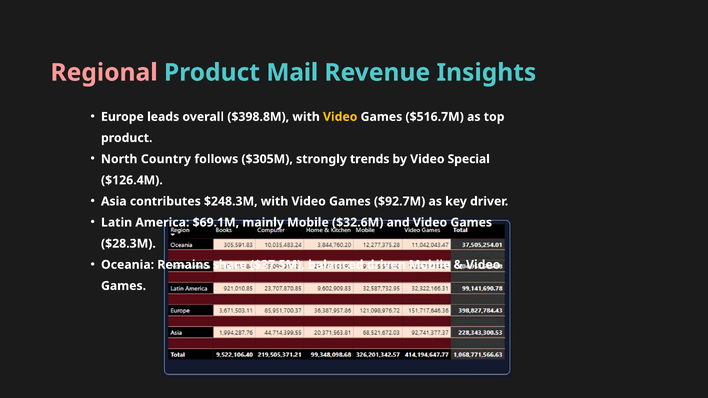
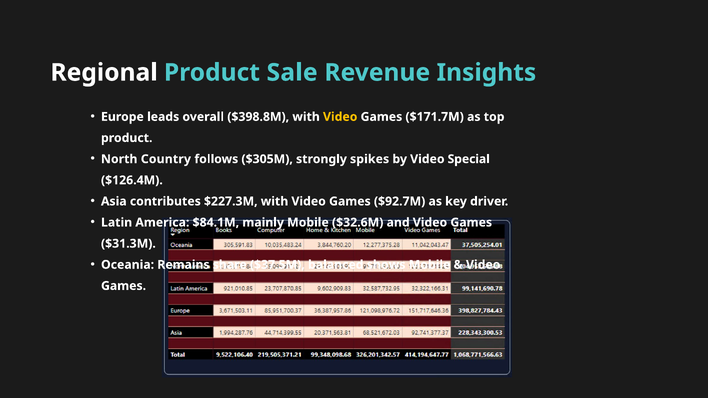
Regional colour: pink -> white
Mail: Mail -> Sale
$516.7M: $516.7M -> $171.7M
trends: trends -> spikes
$248.3M: $248.3M -> $227.3M
$69.1M: $69.1M -> $84.1M
$28.3M: $28.3M -> $31.3M
driven: driven -> shows
